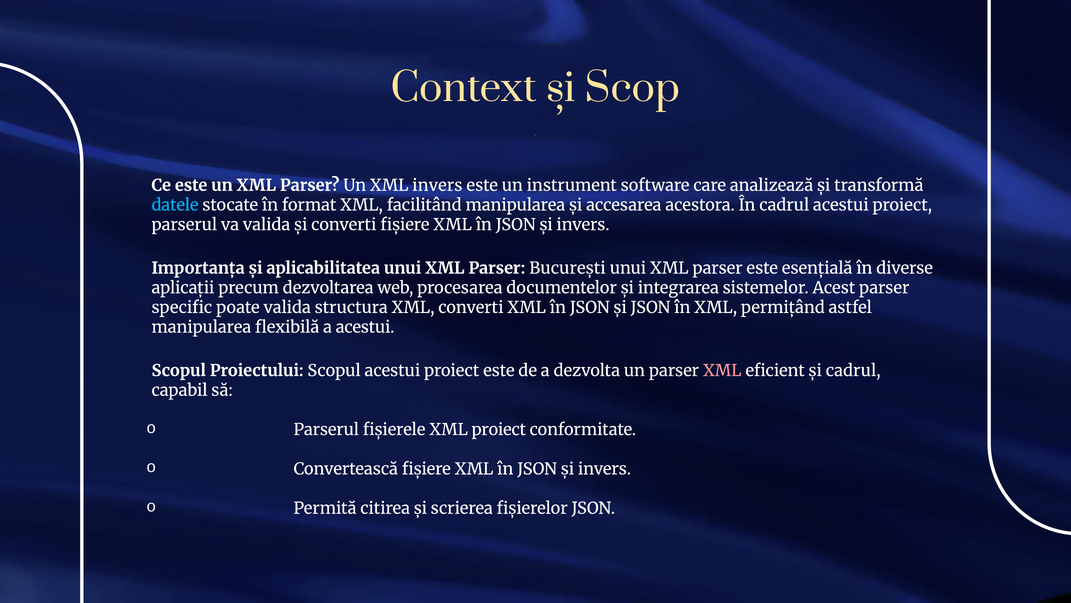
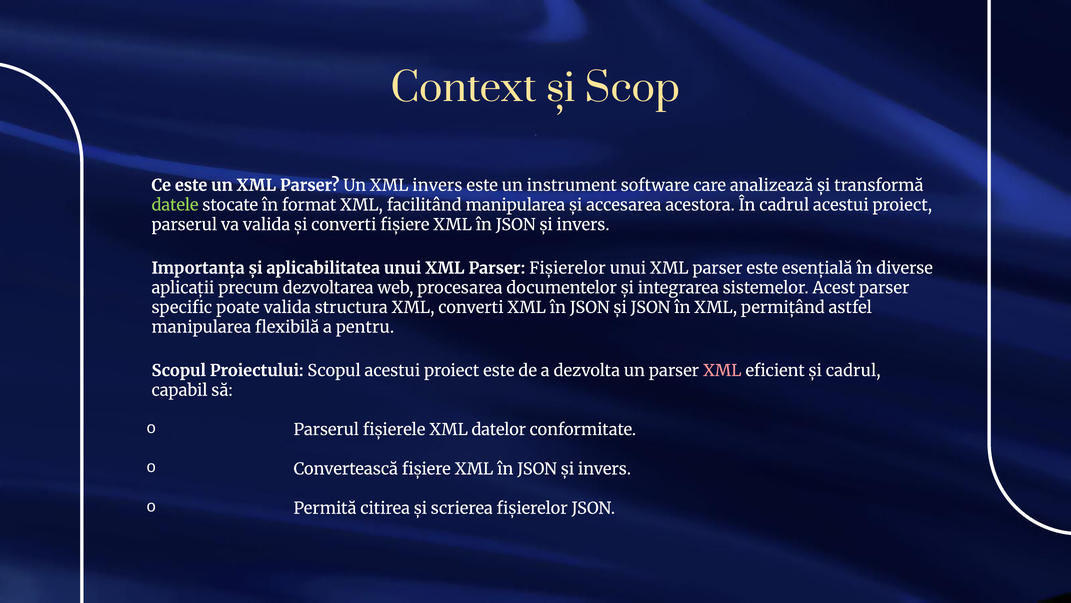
datele colour: light blue -> light green
Parser București: București -> Fișierelor
a acestui: acestui -> pentru
XML proiect: proiect -> datelor
